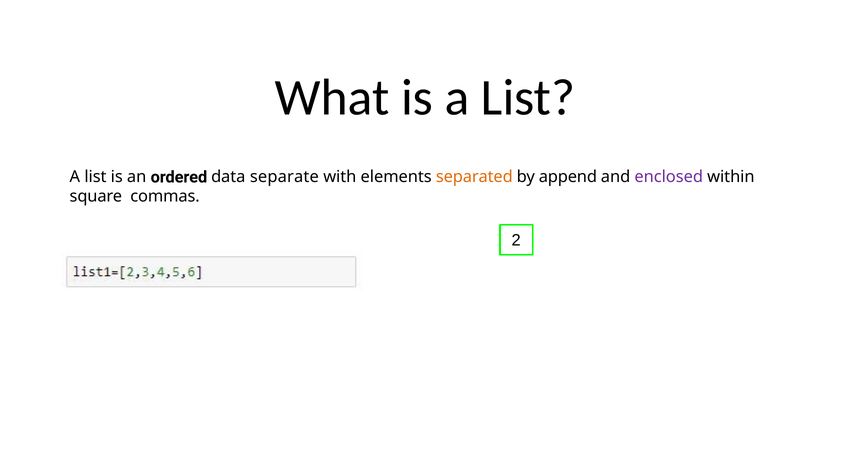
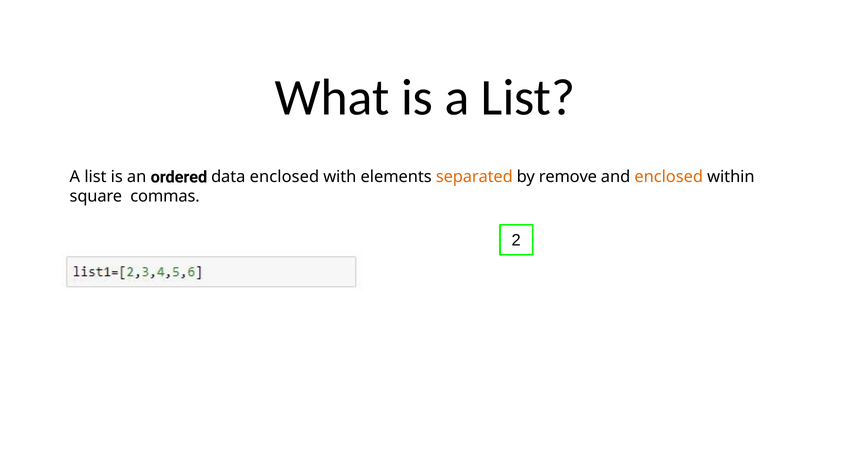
data separate: separate -> enclosed
append: append -> remove
enclosed at (669, 177) colour: purple -> orange
